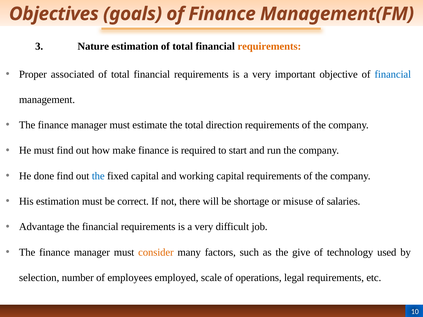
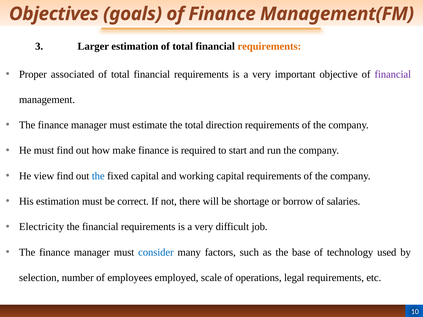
Nature: Nature -> Larger
financial at (393, 74) colour: blue -> purple
done: done -> view
misuse: misuse -> borrow
Advantage: Advantage -> Electricity
consider colour: orange -> blue
give: give -> base
